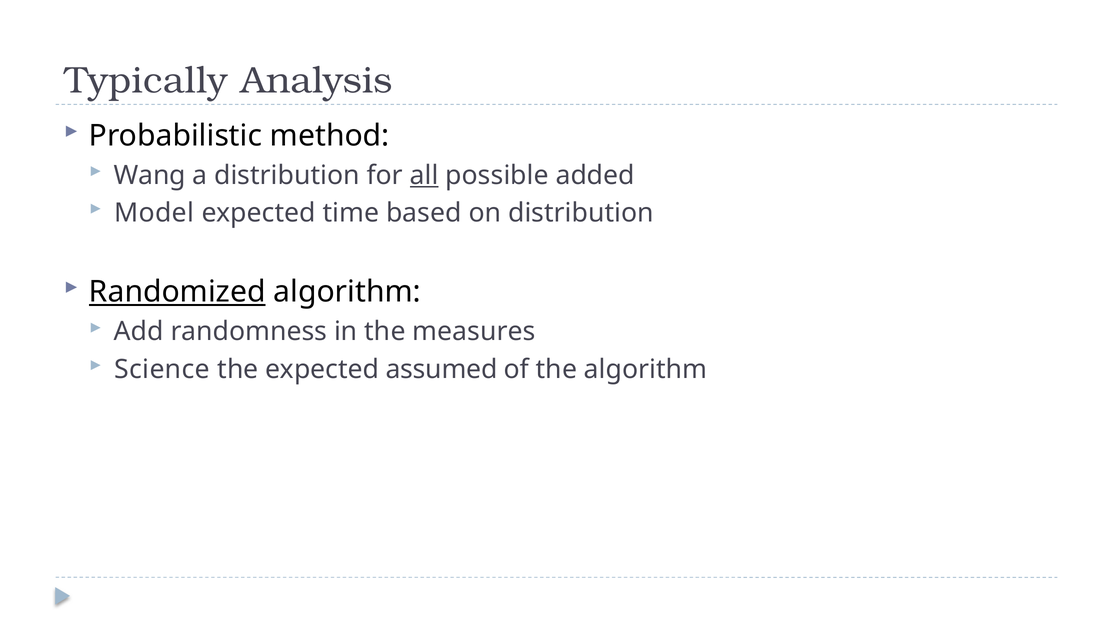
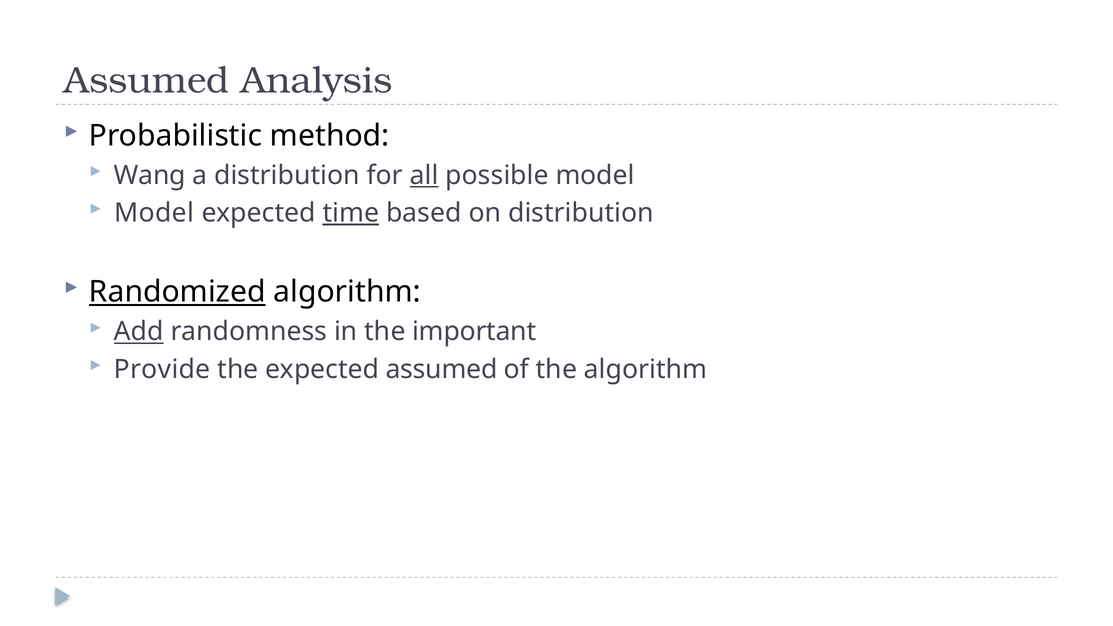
Typically at (146, 80): Typically -> Assumed
possible added: added -> model
time underline: none -> present
Add underline: none -> present
measures: measures -> important
Science: Science -> Provide
